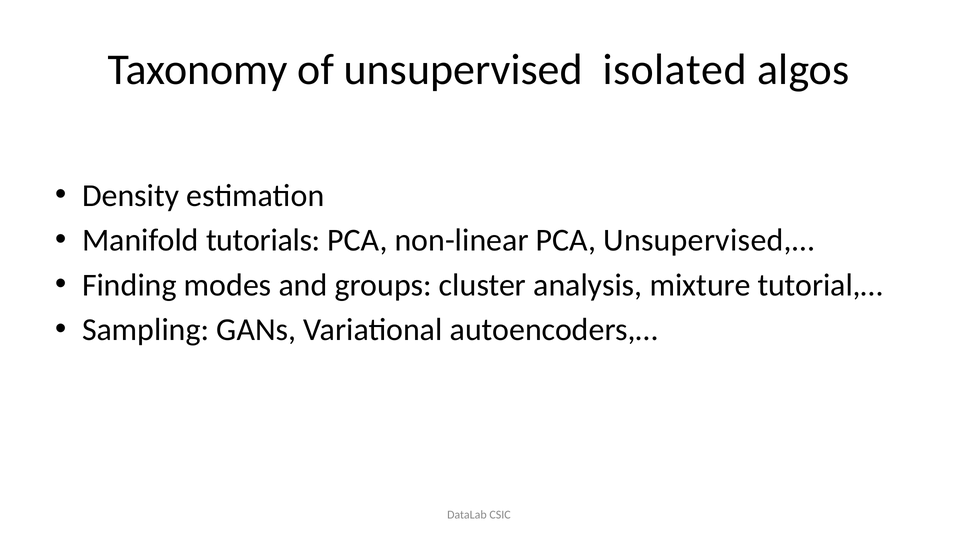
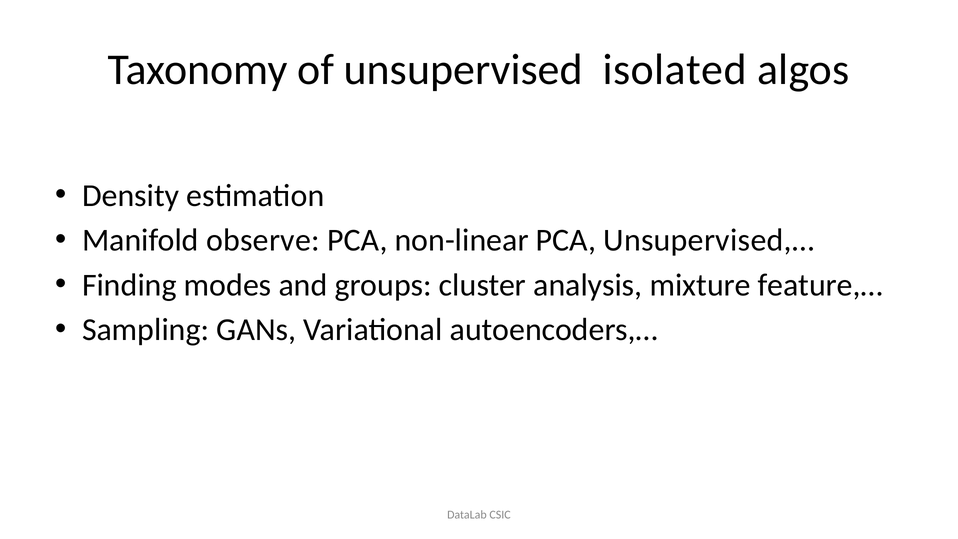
tutorials: tutorials -> observe
tutorial,…: tutorial,… -> feature,…
